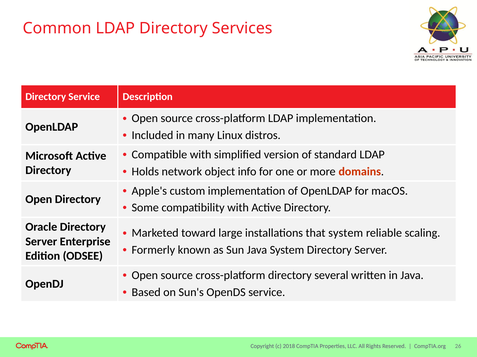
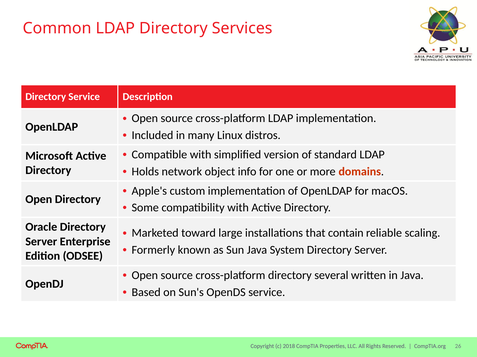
that system: system -> contain
